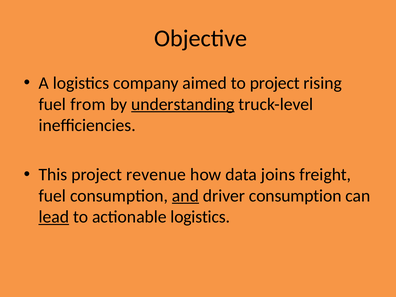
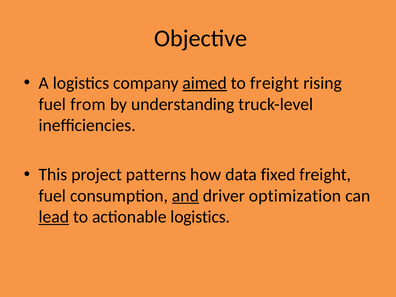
aimed underline: none -> present
to project: project -> freight
understanding underline: present -> none
revenue: revenue -> patterns
joins: joins -> fixed
driver consumption: consumption -> optimization
